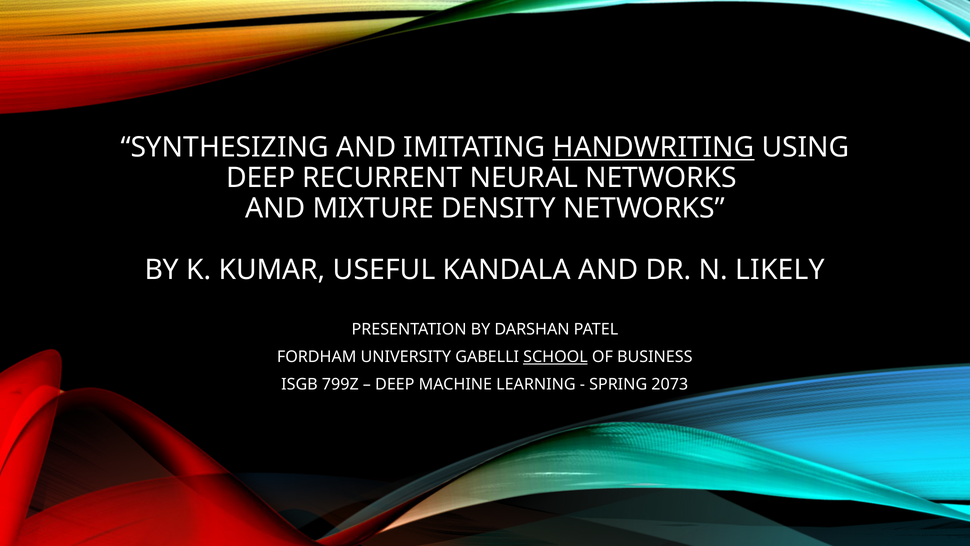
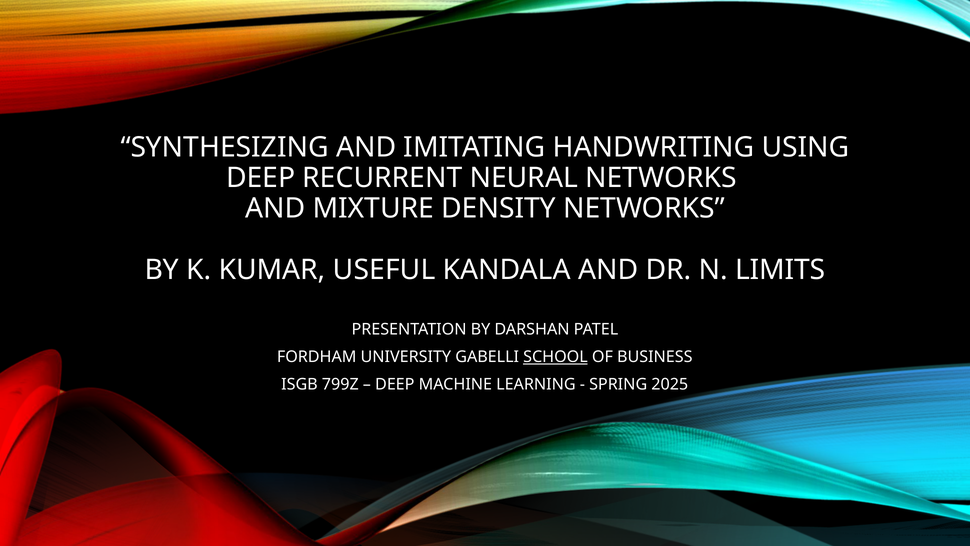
HANDWRITING underline: present -> none
LIKELY: LIKELY -> LIMITS
2073: 2073 -> 2025
